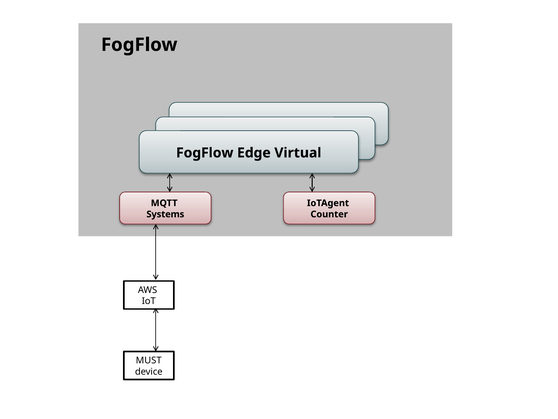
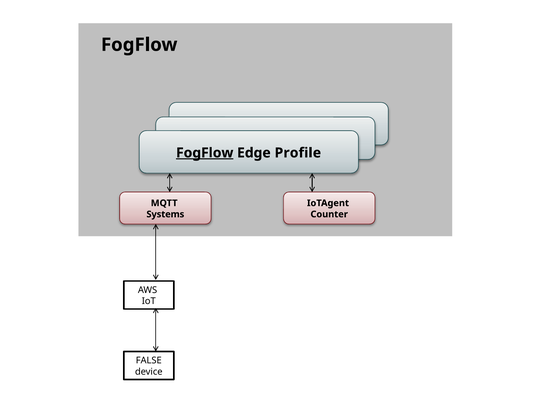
FogFlow at (205, 153) underline: none -> present
Virtual: Virtual -> Profile
MUST: MUST -> FALSE
